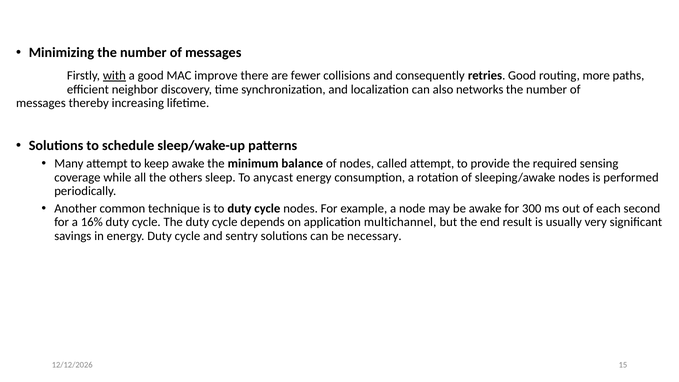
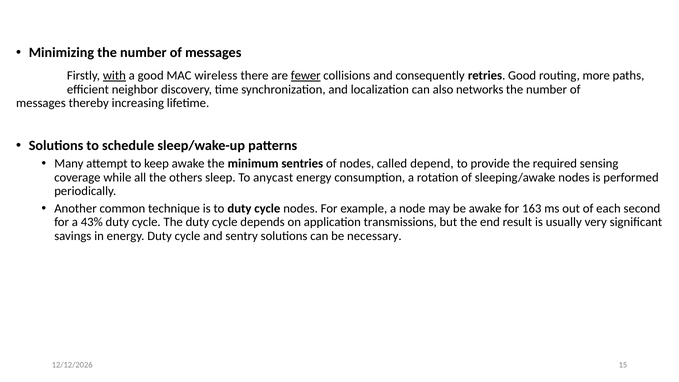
improve: improve -> wireless
fewer underline: none -> present
balance: balance -> sentries
called attempt: attempt -> depend
300: 300 -> 163
16%: 16% -> 43%
multichannel: multichannel -> transmissions
